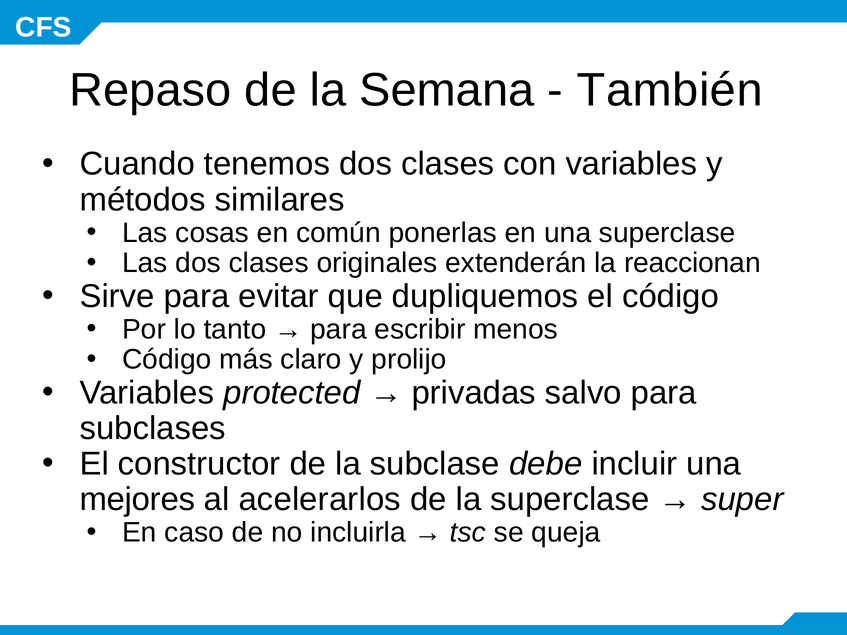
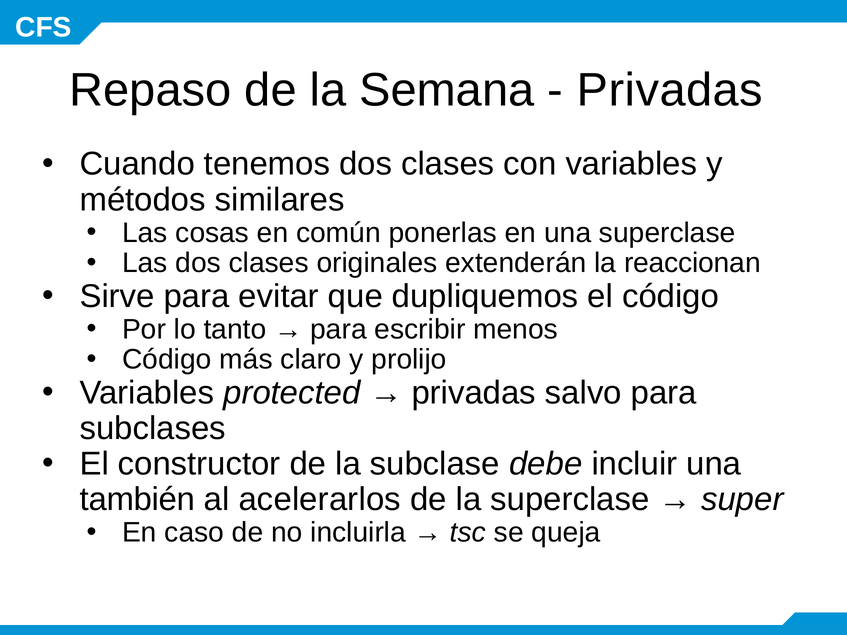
También at (670, 90): También -> Privadas
mejores: mejores -> también
